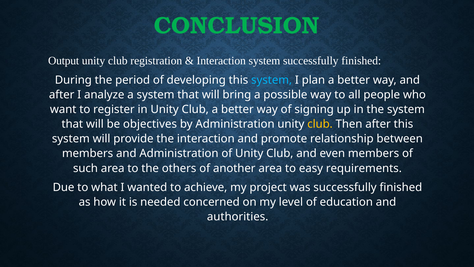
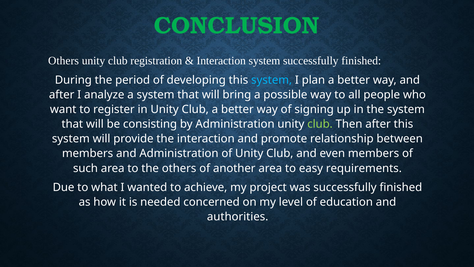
Output at (64, 61): Output -> Others
objectives: objectives -> consisting
club at (320, 124) colour: yellow -> light green
